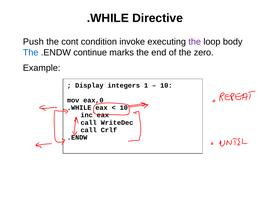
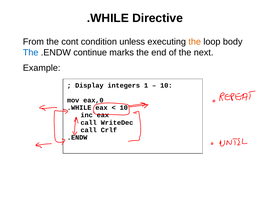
Push: Push -> From
invoke: invoke -> unless
the at (195, 42) colour: purple -> orange
zero: zero -> next
